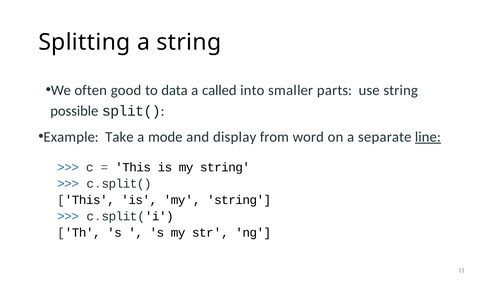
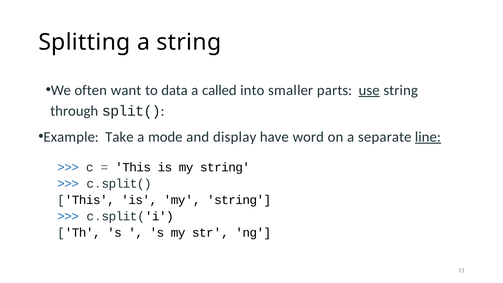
good: good -> want
use underline: none -> present
possible: possible -> through
from: from -> have
